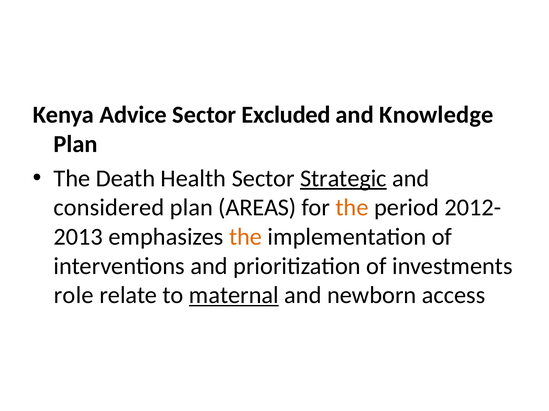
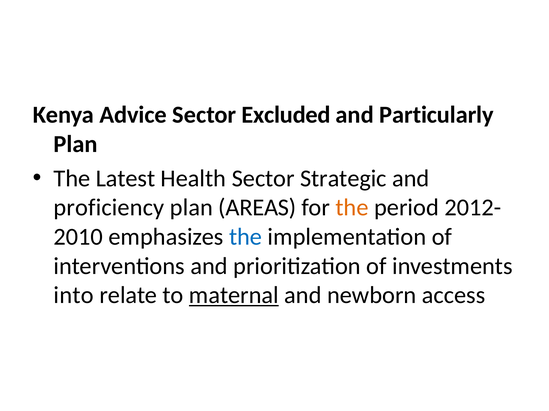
Knowledge: Knowledge -> Particularly
Death: Death -> Latest
Strategic underline: present -> none
considered: considered -> proficiency
2013: 2013 -> 2010
the at (246, 237) colour: orange -> blue
role: role -> into
